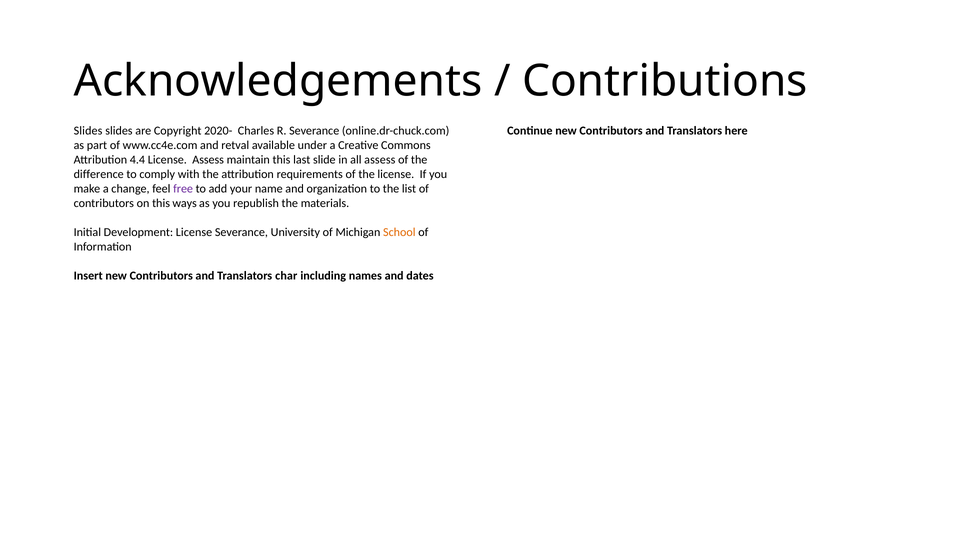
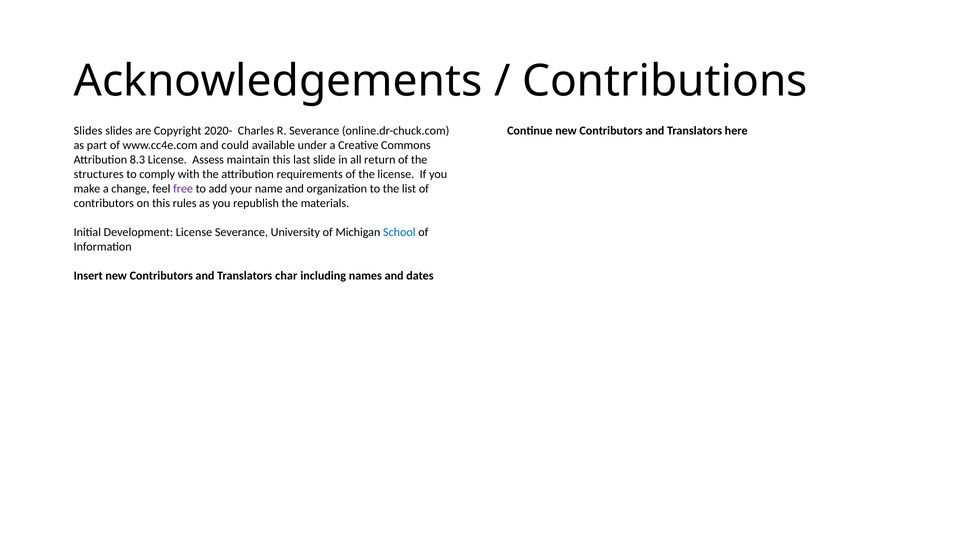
retval: retval -> could
4.4: 4.4 -> 8.3
all assess: assess -> return
difference: difference -> structures
ways: ways -> rules
School colour: orange -> blue
